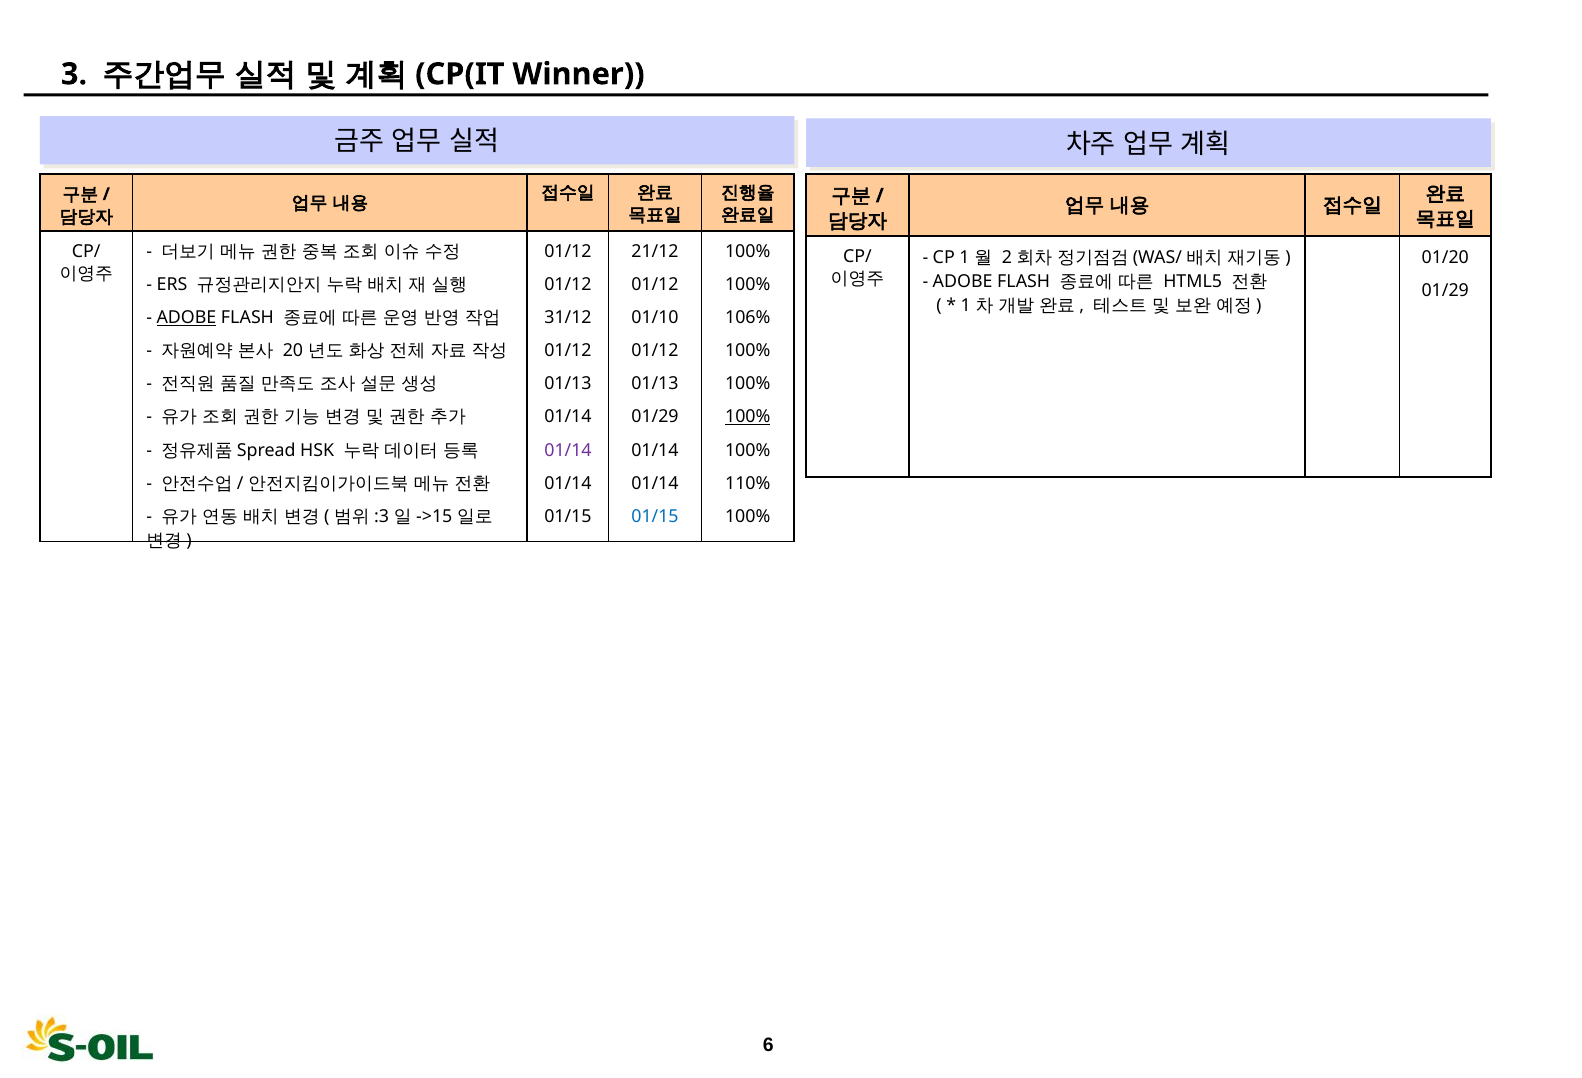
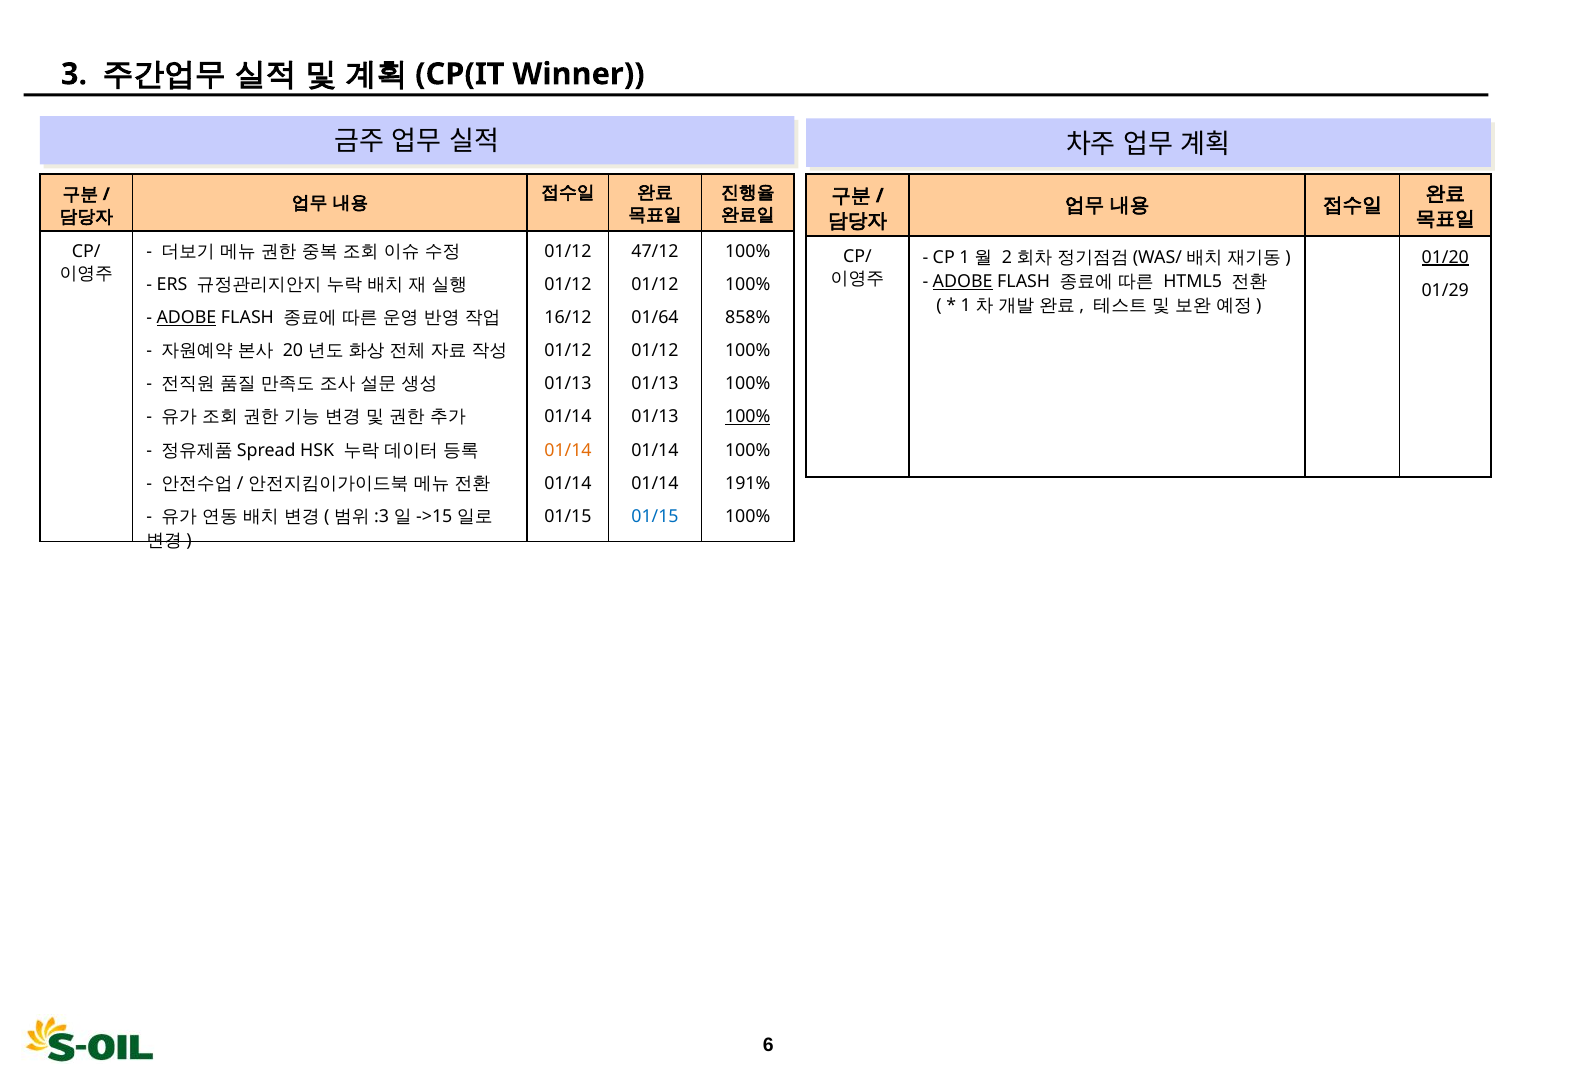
21/12: 21/12 -> 47/12
01/20 underline: none -> present
ADOBE at (963, 281) underline: none -> present
31/12: 31/12 -> 16/12
01/10: 01/10 -> 01/64
106%: 106% -> 858%
01/29 at (655, 417): 01/29 -> 01/13
01/14 at (568, 450) colour: purple -> orange
110%: 110% -> 191%
